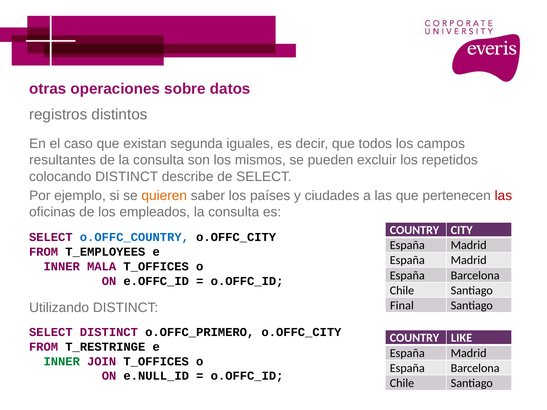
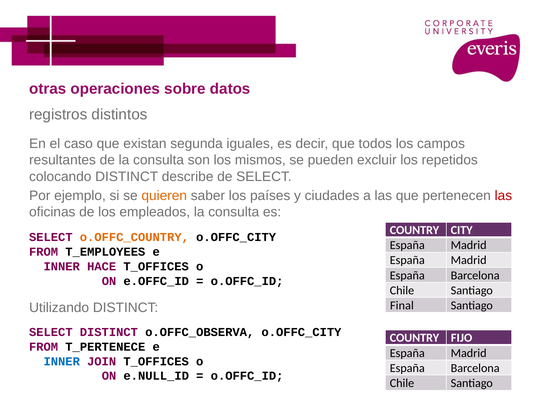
o.OFFC_COUNTRY colour: blue -> orange
MALA: MALA -> HACE
o.OFFC_PRIMERO: o.OFFC_PRIMERO -> o.OFFC_OBSERVA
LIKE: LIKE -> FIJO
T_RESTRINGE: T_RESTRINGE -> T_PERTENECE
INNER at (62, 362) colour: green -> blue
